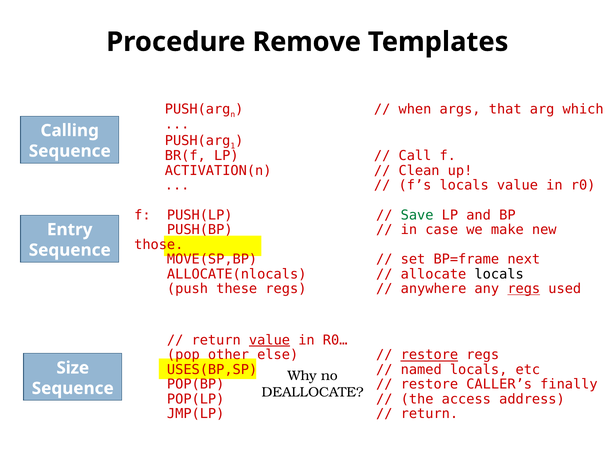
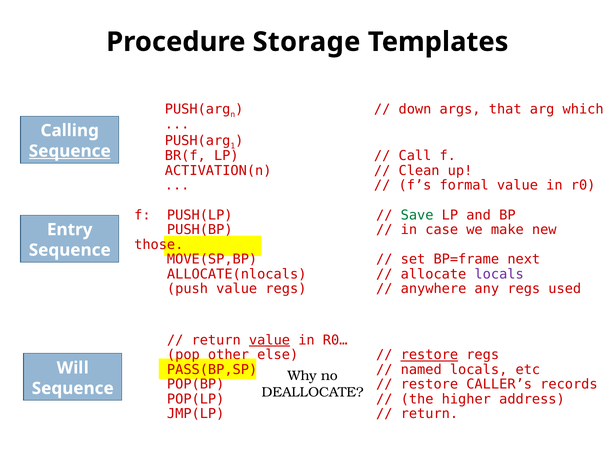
Remove: Remove -> Storage
when: when -> down
Sequence at (70, 151) underline: none -> present
f’s locals: locals -> formal
locals at (499, 274) colour: black -> purple
push these: these -> value
regs at (524, 289) underline: present -> none
USES(BP,SP: USES(BP,SP -> PASS(BP,SP
Size: Size -> Will
finally: finally -> records
access: access -> higher
